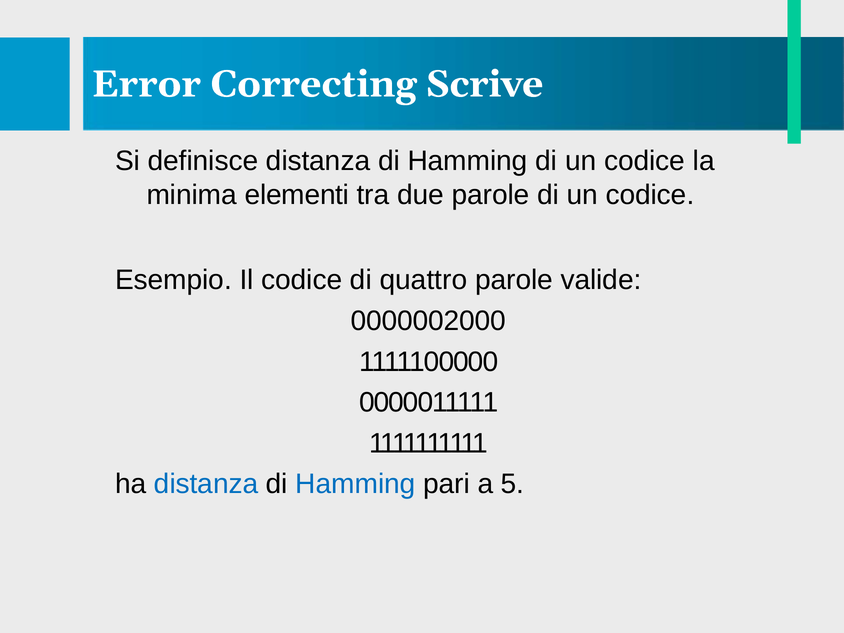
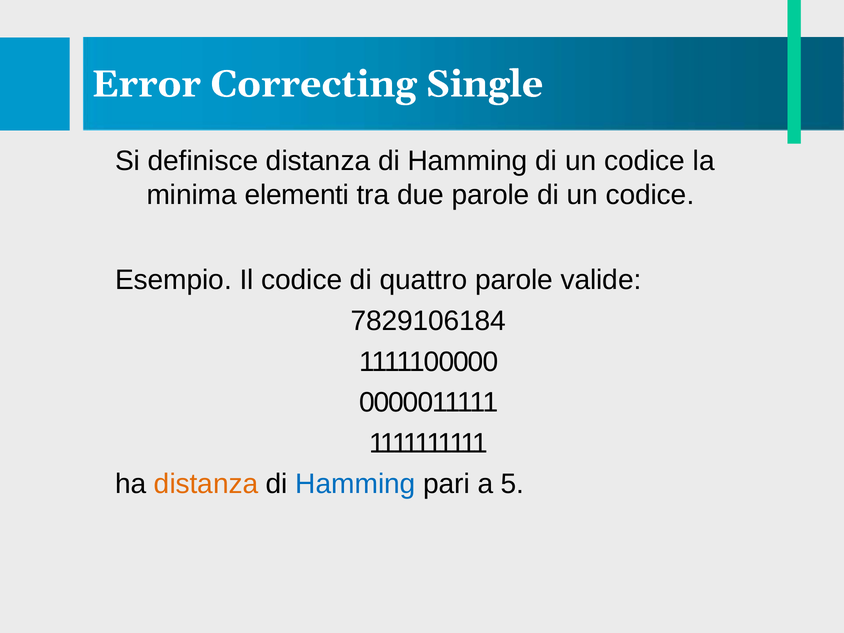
Scrive: Scrive -> Single
0000002000: 0000002000 -> 7829106184
distanza at (206, 484) colour: blue -> orange
